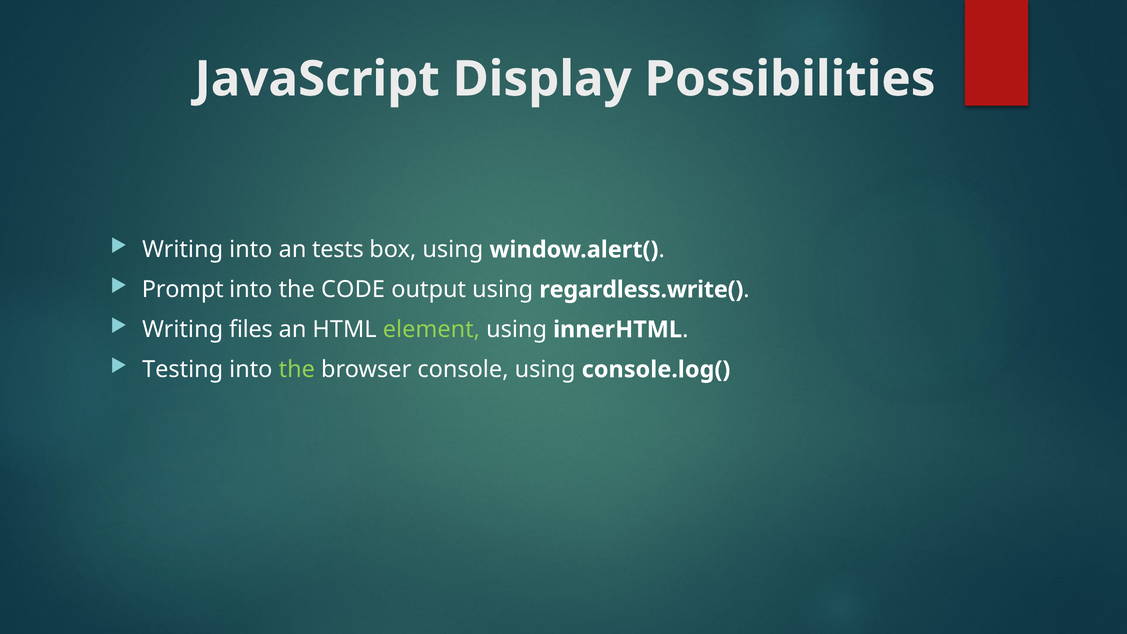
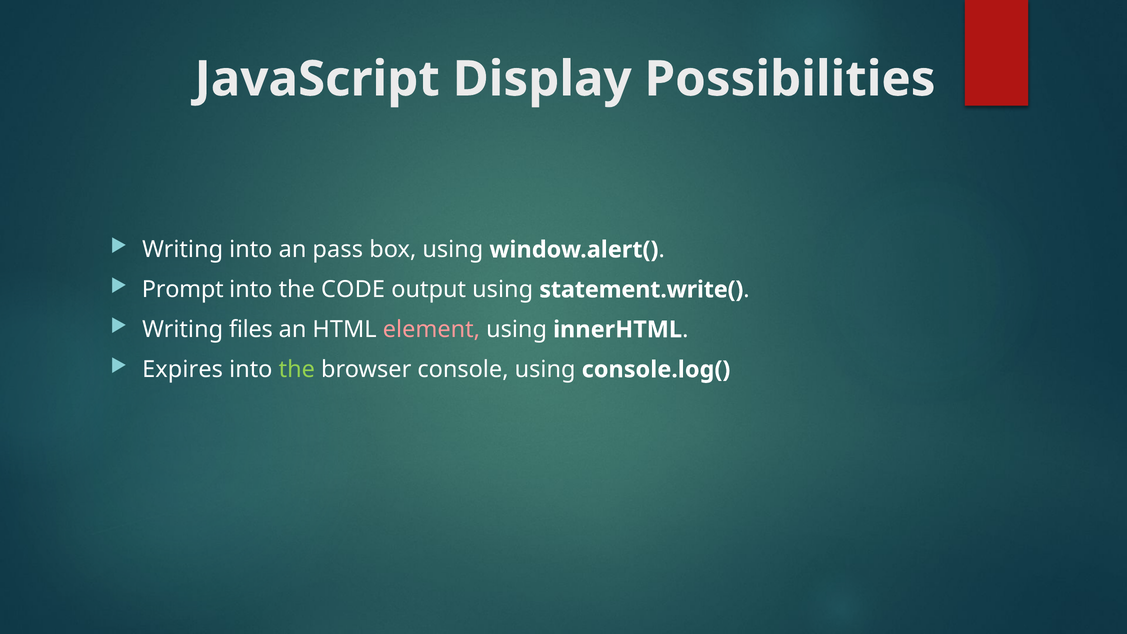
tests: tests -> pass
regardless.write(: regardless.write( -> statement.write(
element colour: light green -> pink
Testing: Testing -> Expires
